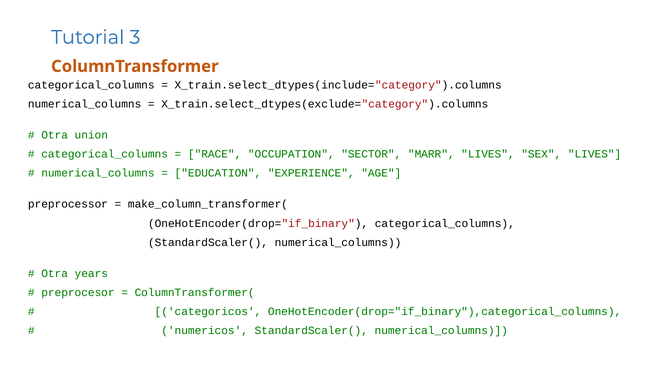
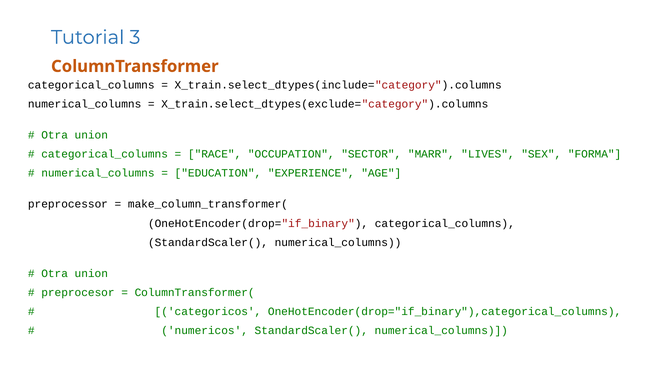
SEX LIVES: LIVES -> FORMA
years at (91, 273): years -> union
